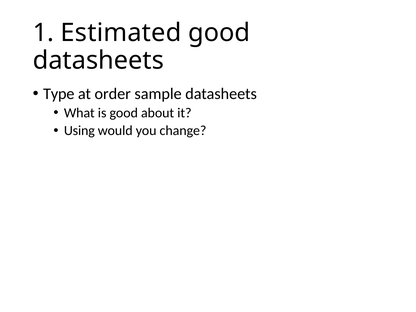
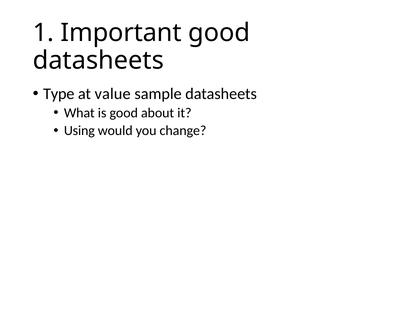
Estimated: Estimated -> Important
order: order -> value
